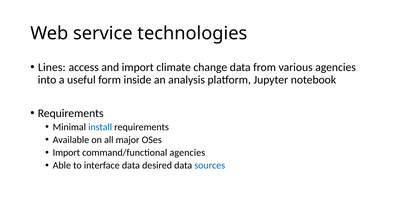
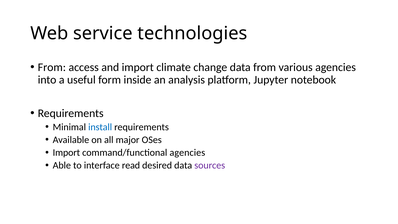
Lines at (52, 67): Lines -> From
interface data: data -> read
sources colour: blue -> purple
